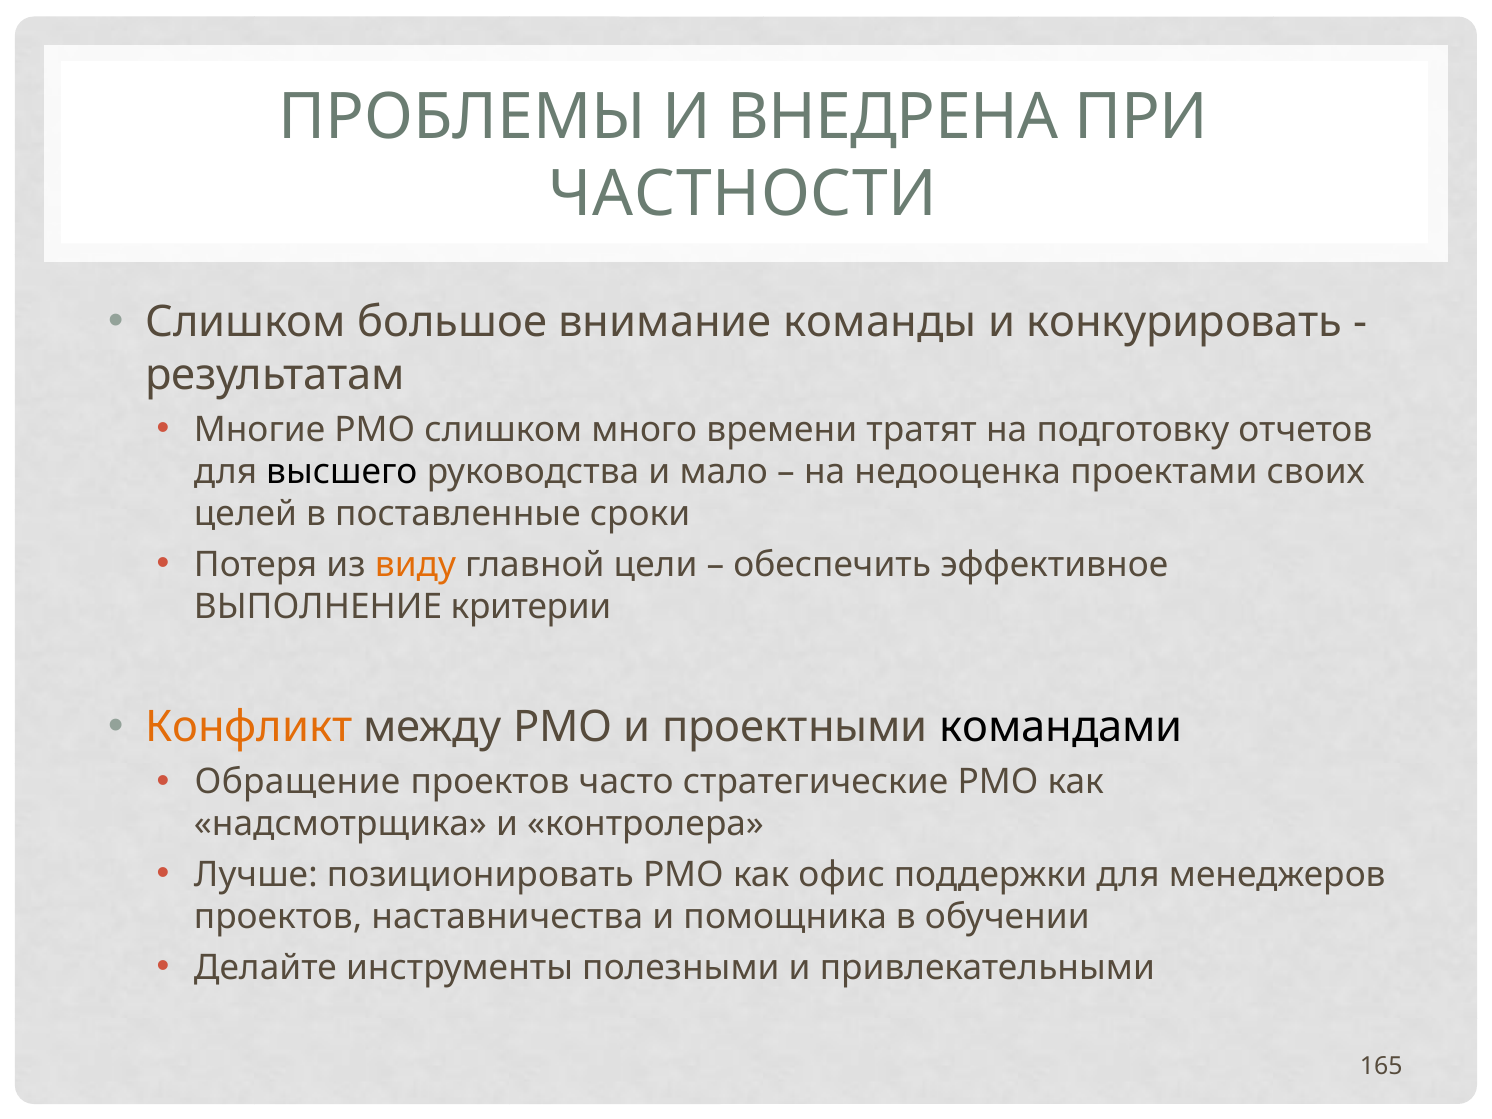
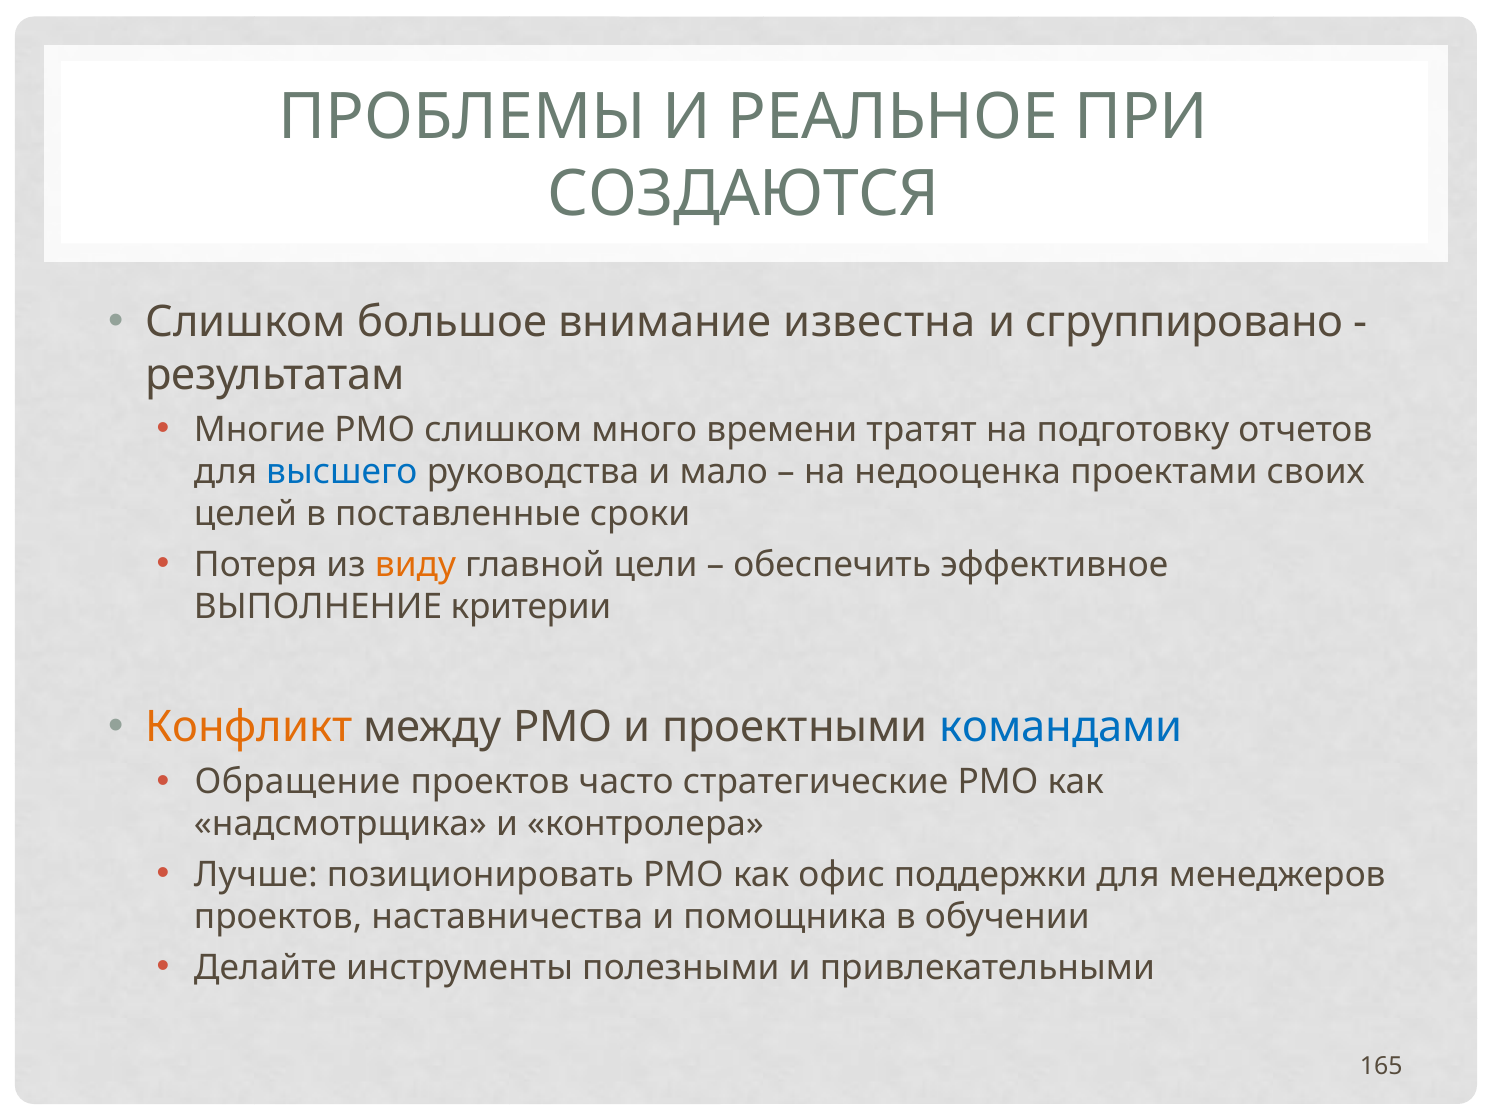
ВНЕДРЕНА: ВНЕДРЕНА -> РЕАЛЬНОЕ
ЧАСТНОСТИ: ЧАСТНОСТИ -> СОЗДАЮТСЯ
команды: команды -> известна
конкурировать: конкурировать -> сгруппировано
высшего colour: black -> blue
командами colour: black -> blue
